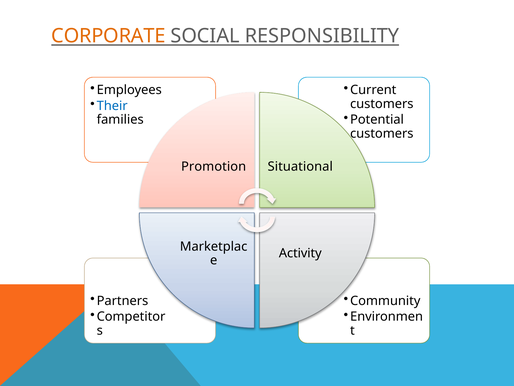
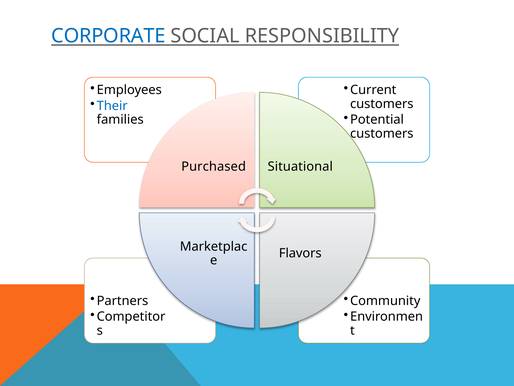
CORPORATE colour: orange -> blue
Promotion: Promotion -> Purchased
Activity: Activity -> Flavors
